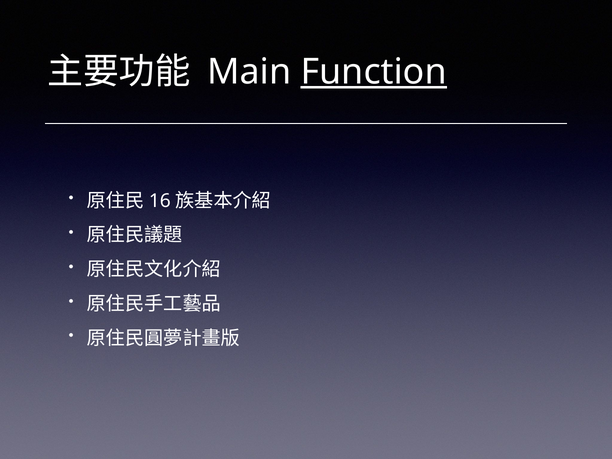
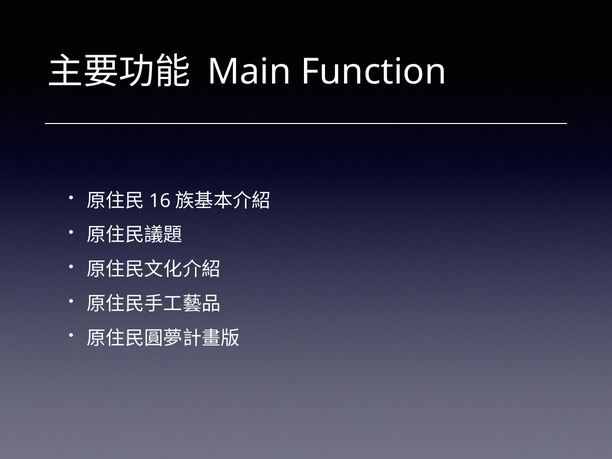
Function underline: present -> none
